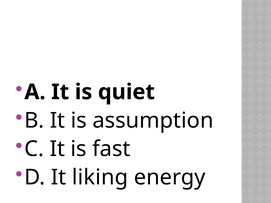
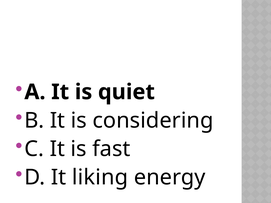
assumption: assumption -> considering
